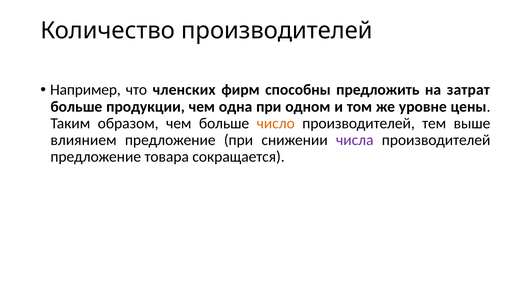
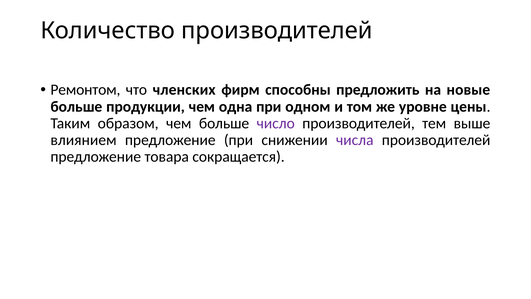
Например: Например -> Ремонтом
затрат: затрат -> новые
число colour: orange -> purple
